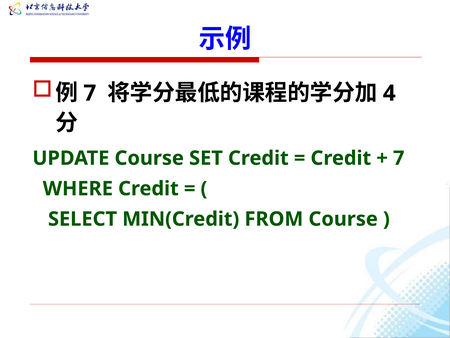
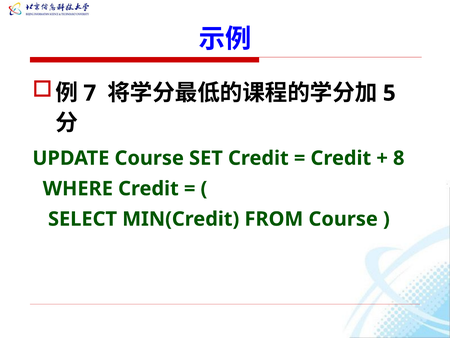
4: 4 -> 5
7 at (399, 158): 7 -> 8
